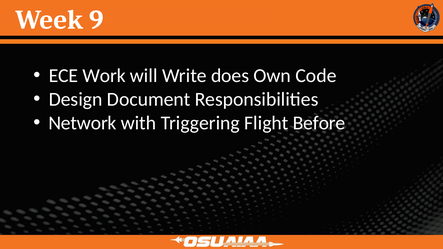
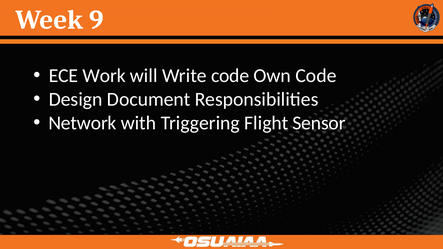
Write does: does -> code
Before: Before -> Sensor
